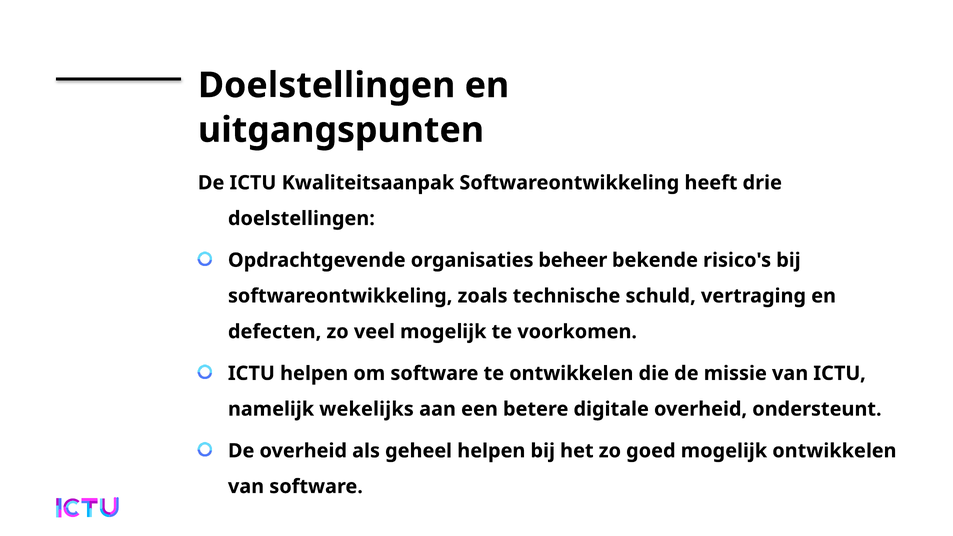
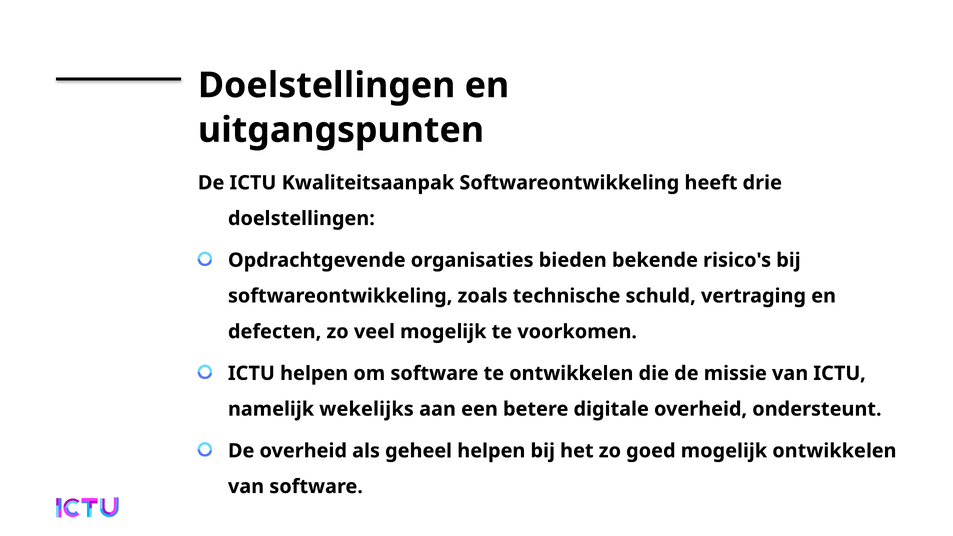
beheer: beheer -> bieden
